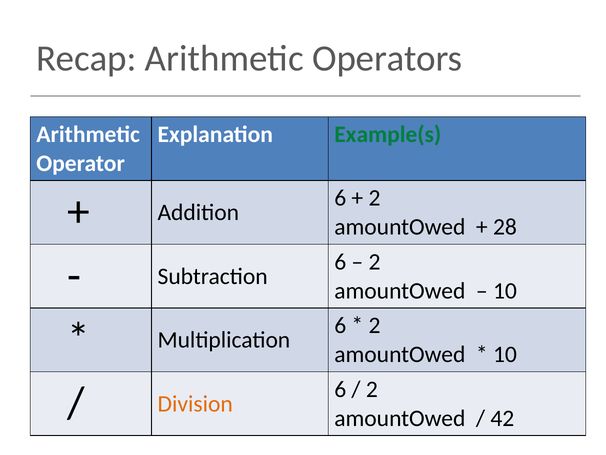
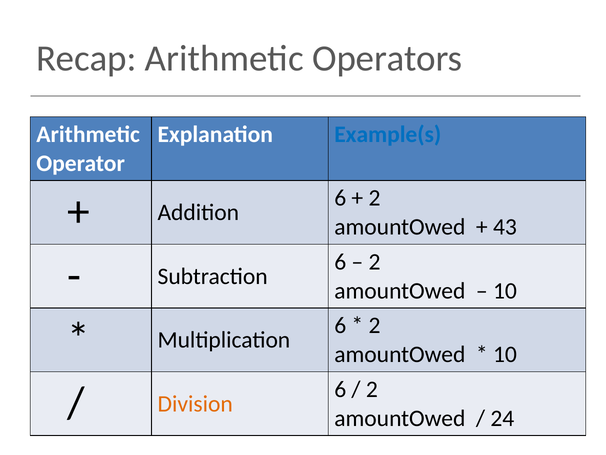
Example(s colour: green -> blue
28: 28 -> 43
42: 42 -> 24
